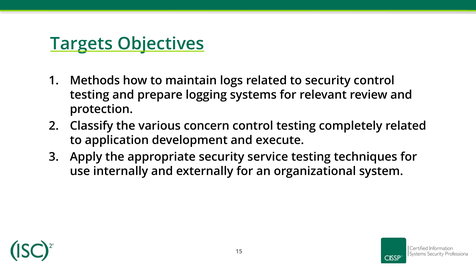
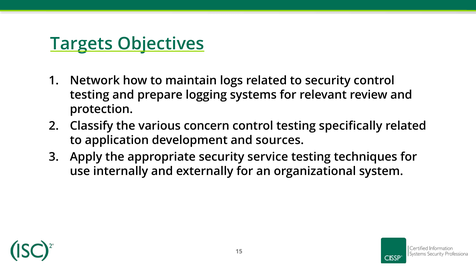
Methods: Methods -> Network
completely: completely -> specifically
execute: execute -> sources
